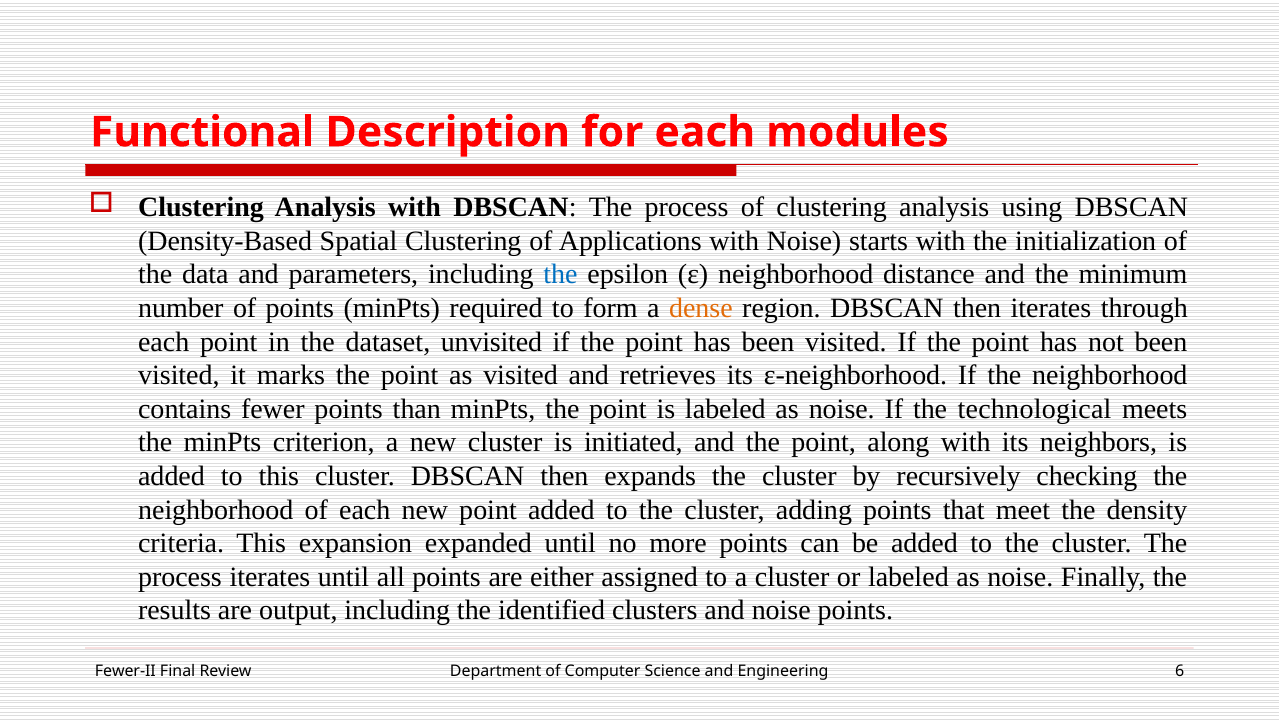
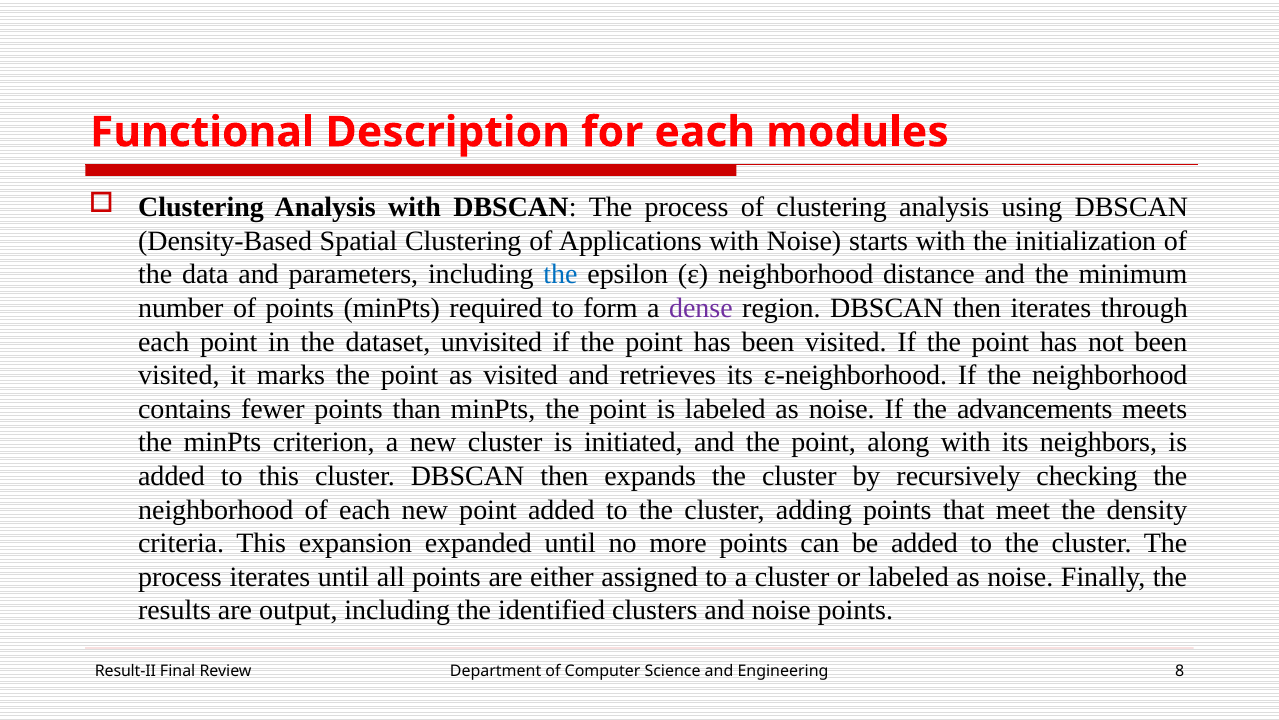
dense colour: orange -> purple
technological: technological -> advancements
Fewer-II: Fewer-II -> Result-II
6: 6 -> 8
